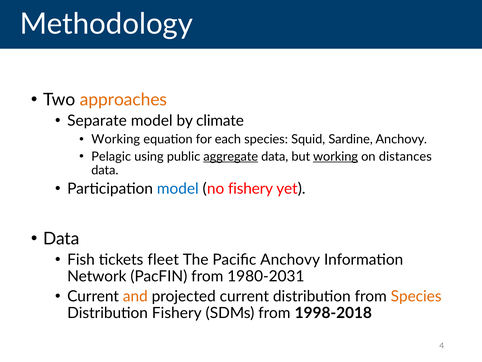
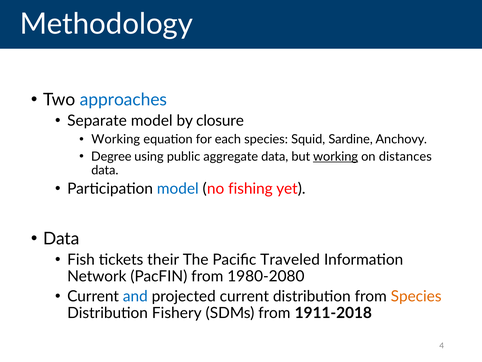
approaches colour: orange -> blue
climate: climate -> closure
Pelagic: Pelagic -> Degree
aggregate underline: present -> none
no fishery: fishery -> fishing
fleet: fleet -> their
Pacific Anchovy: Anchovy -> Traveled
1980-2031: 1980-2031 -> 1980-2080
and colour: orange -> blue
1998-2018: 1998-2018 -> 1911-2018
